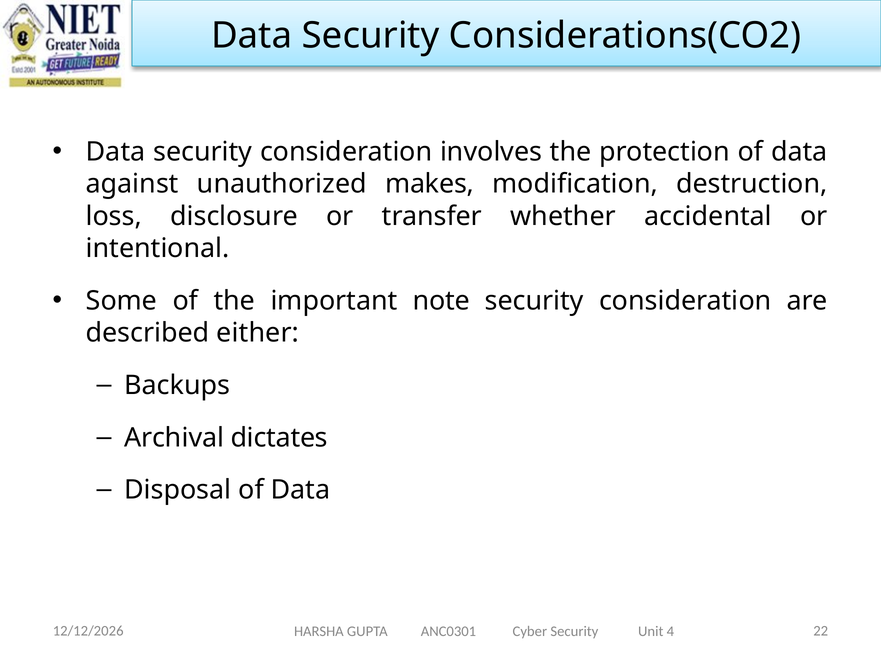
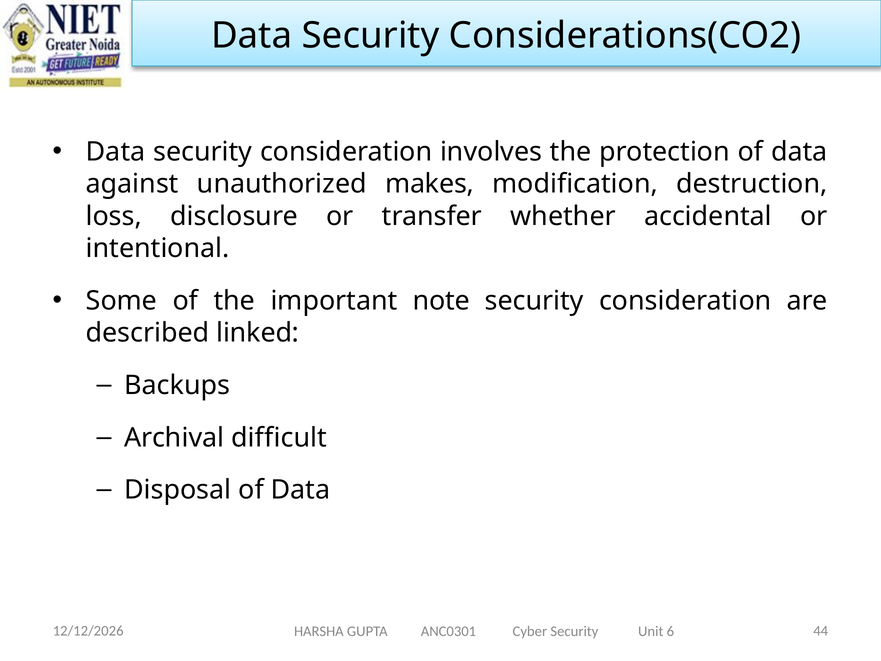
either: either -> linked
dictates: dictates -> difficult
22: 22 -> 44
4: 4 -> 6
